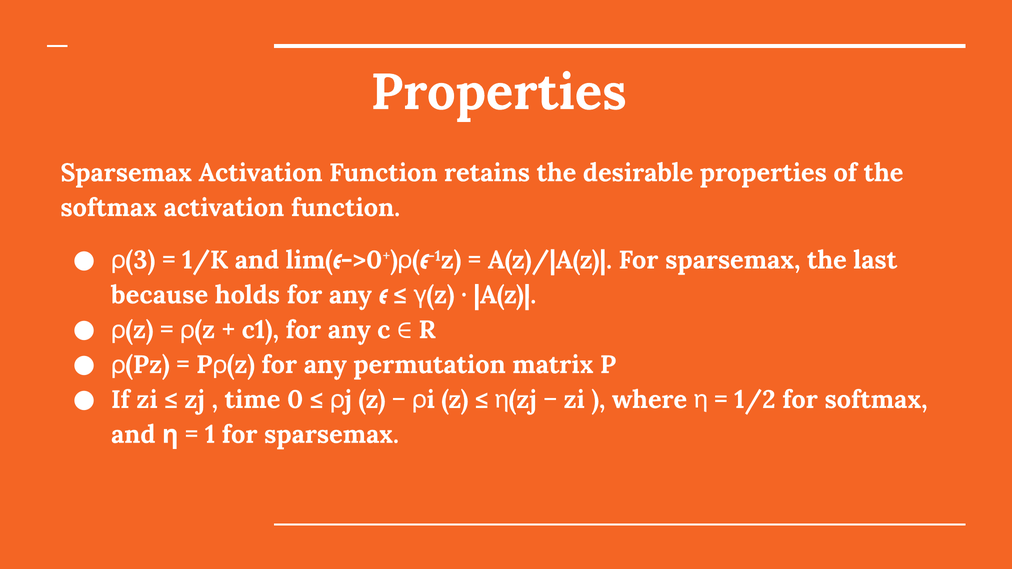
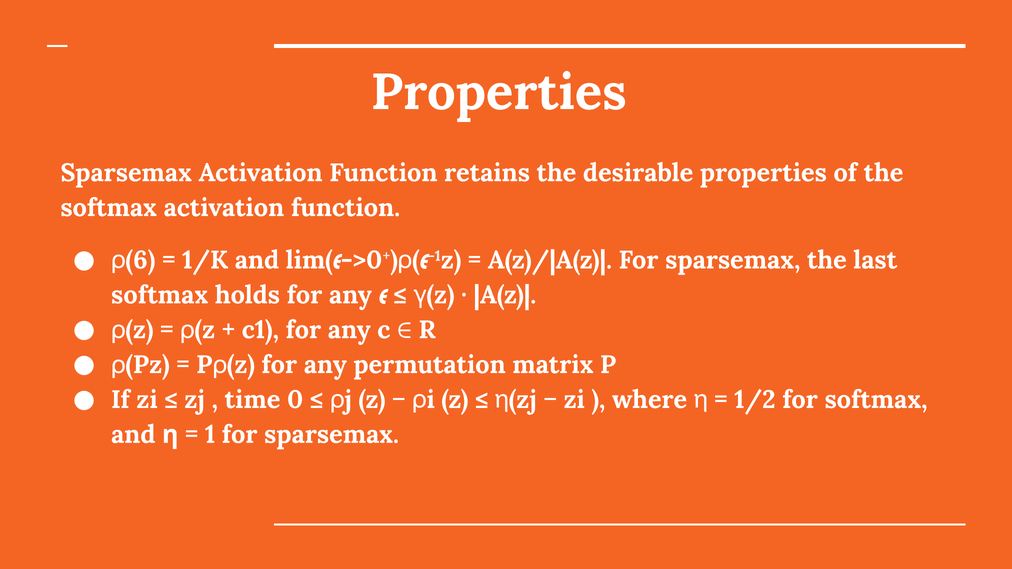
3: 3 -> 6
because at (160, 295): because -> softmax
